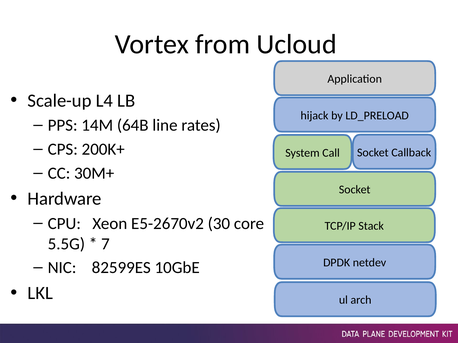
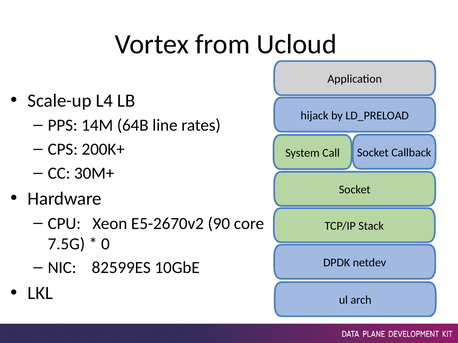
30: 30 -> 90
5.5G: 5.5G -> 7.5G
7: 7 -> 0
